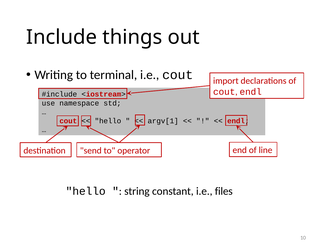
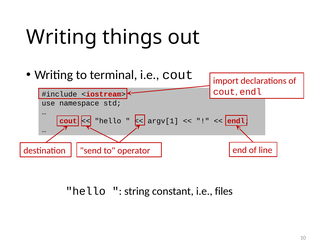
Include at (62, 37): Include -> Writing
